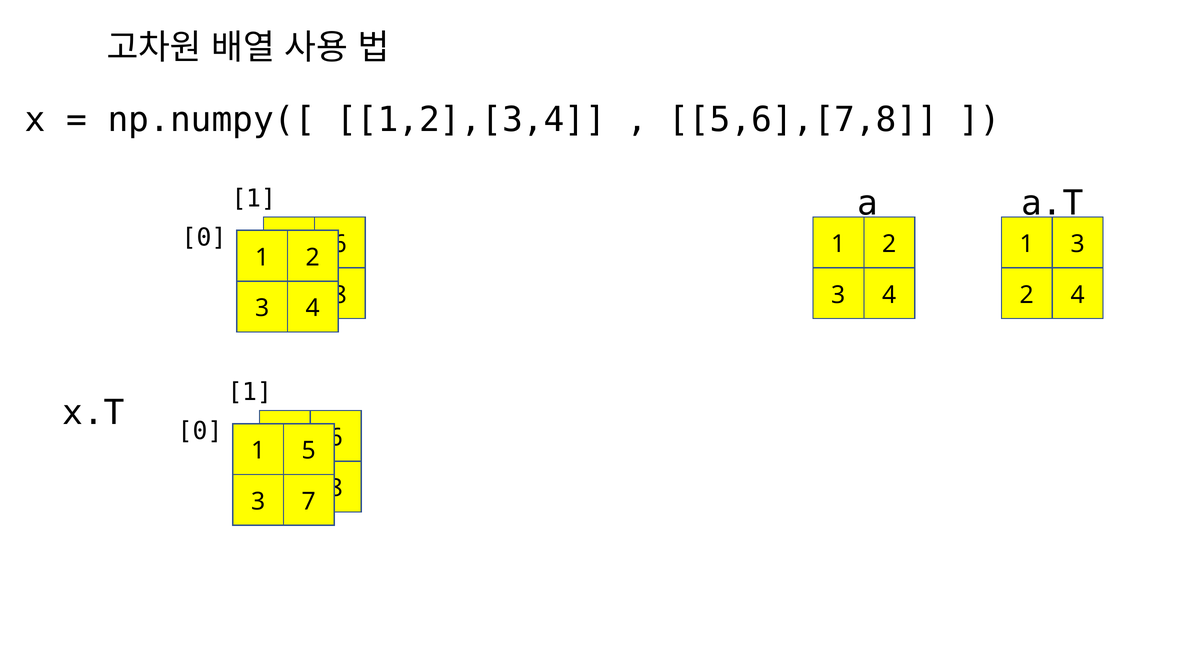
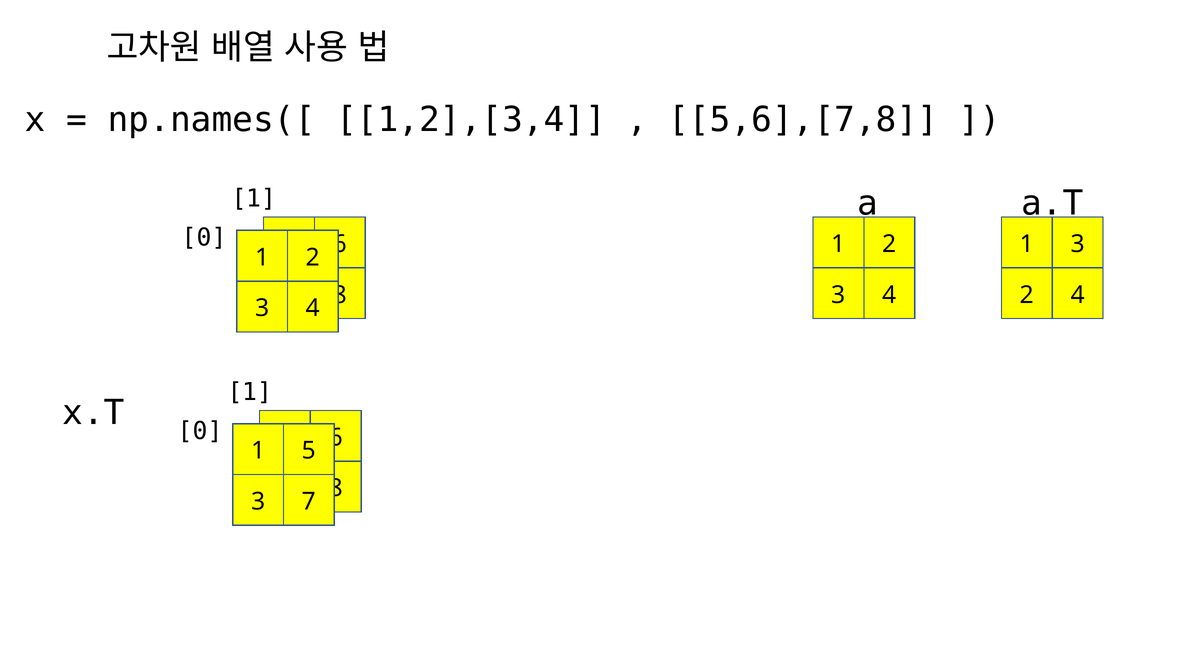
np.numpy([: np.numpy([ -> np.names([
